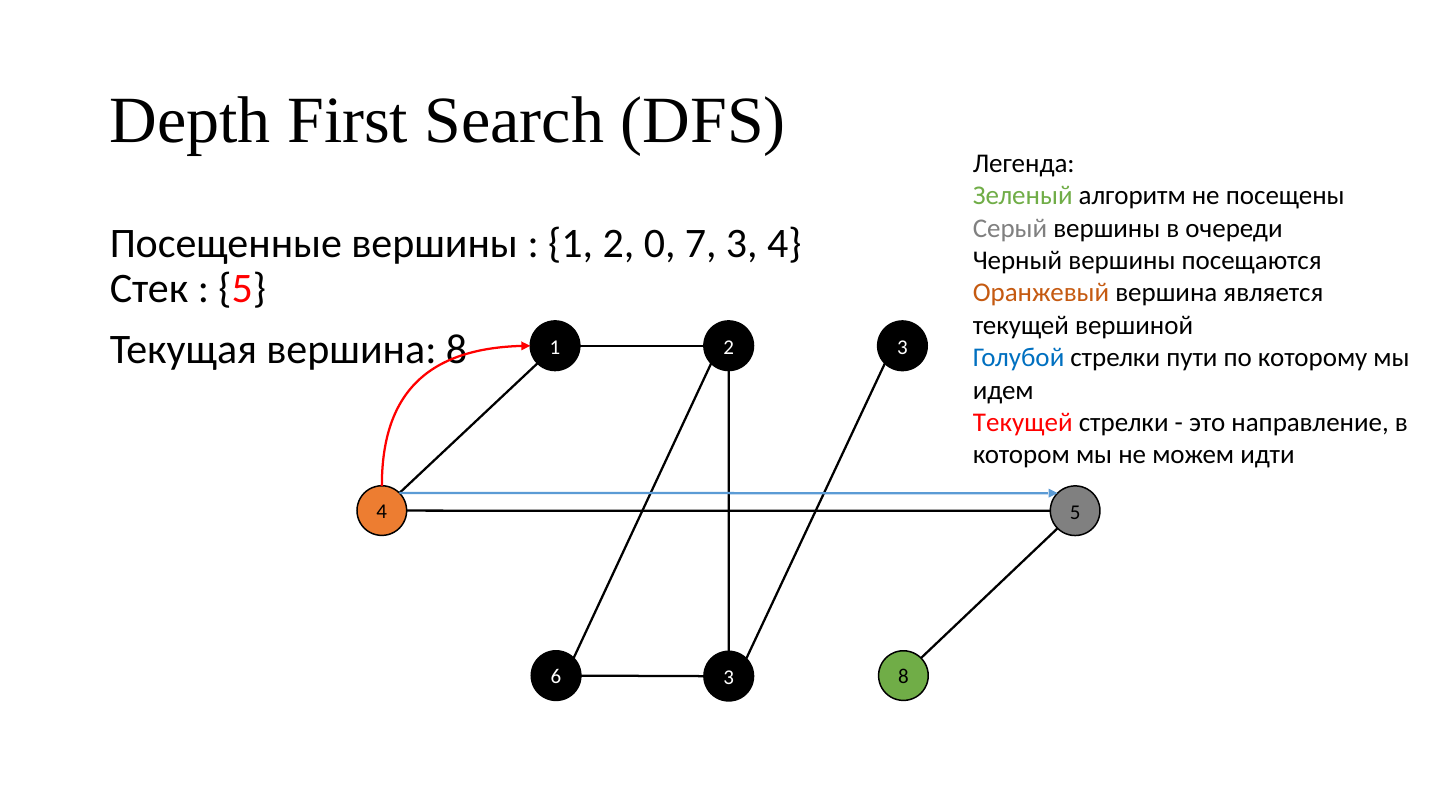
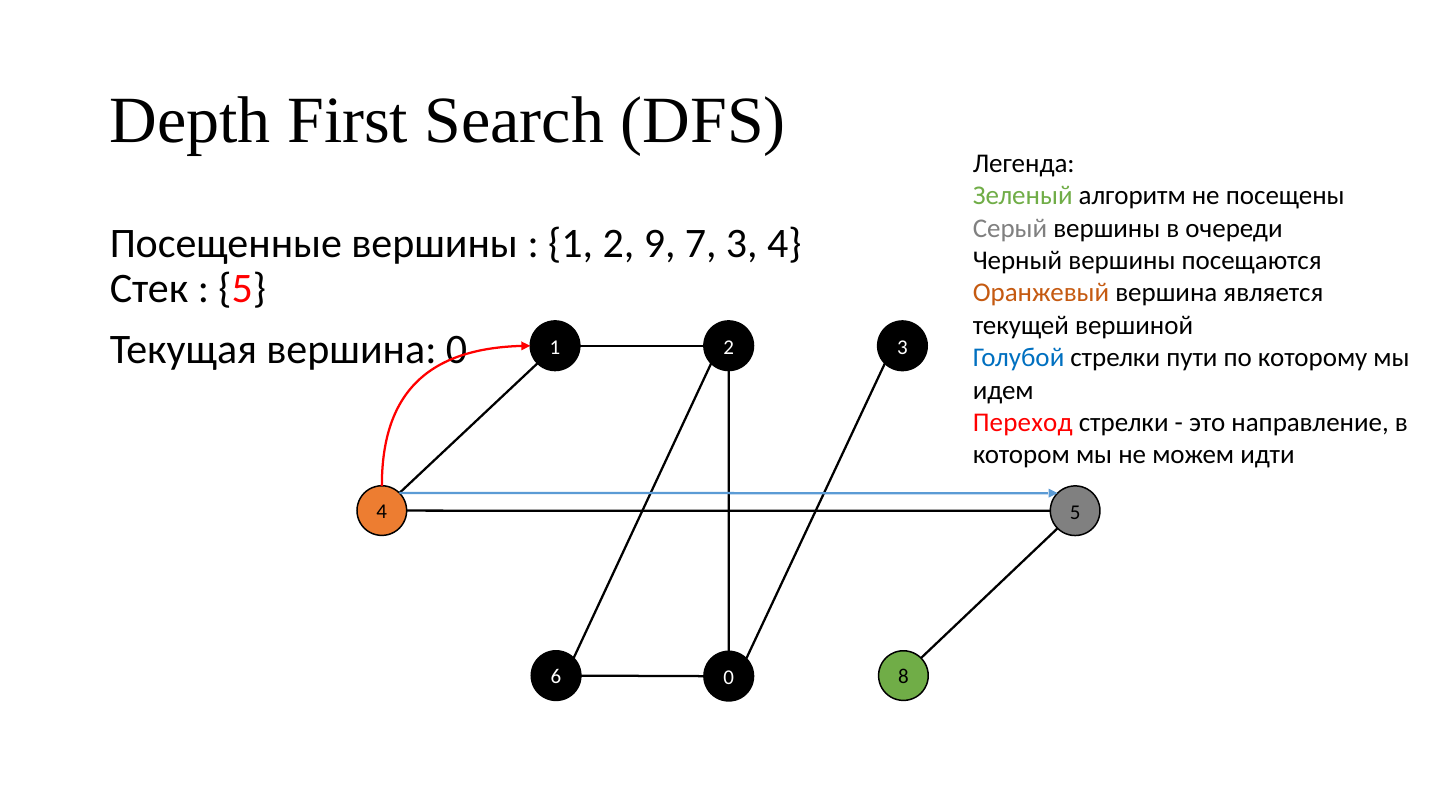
0: 0 -> 9
вершина 8: 8 -> 0
Текущей at (1023, 423): Текущей -> Переход
6 3: 3 -> 0
